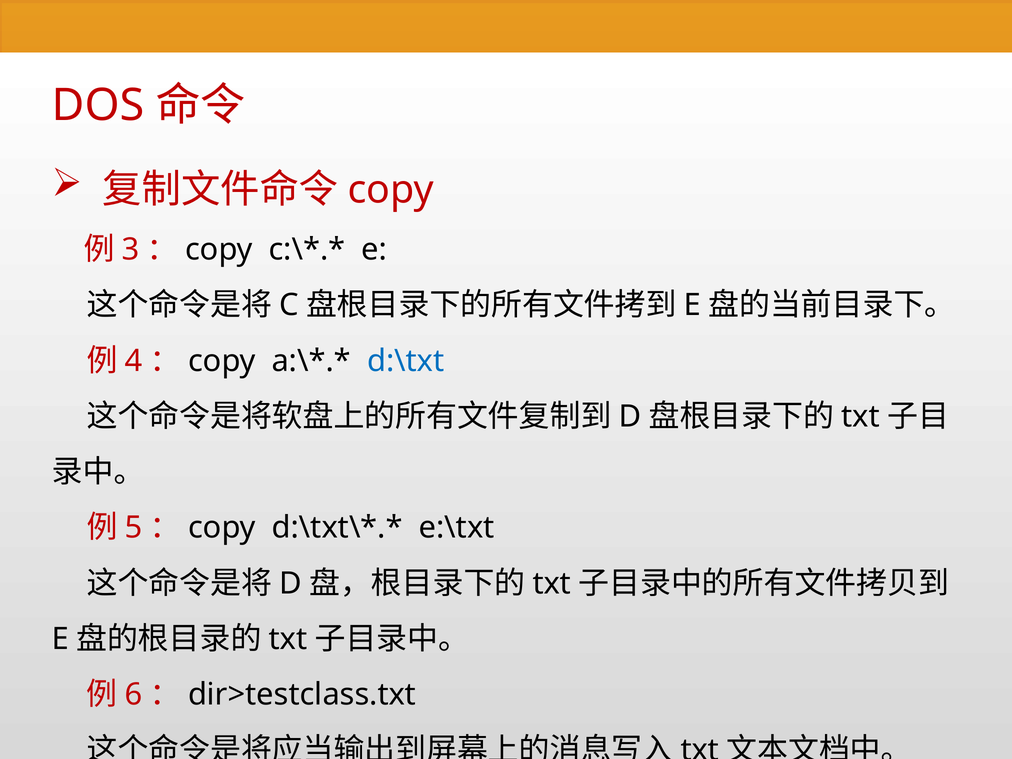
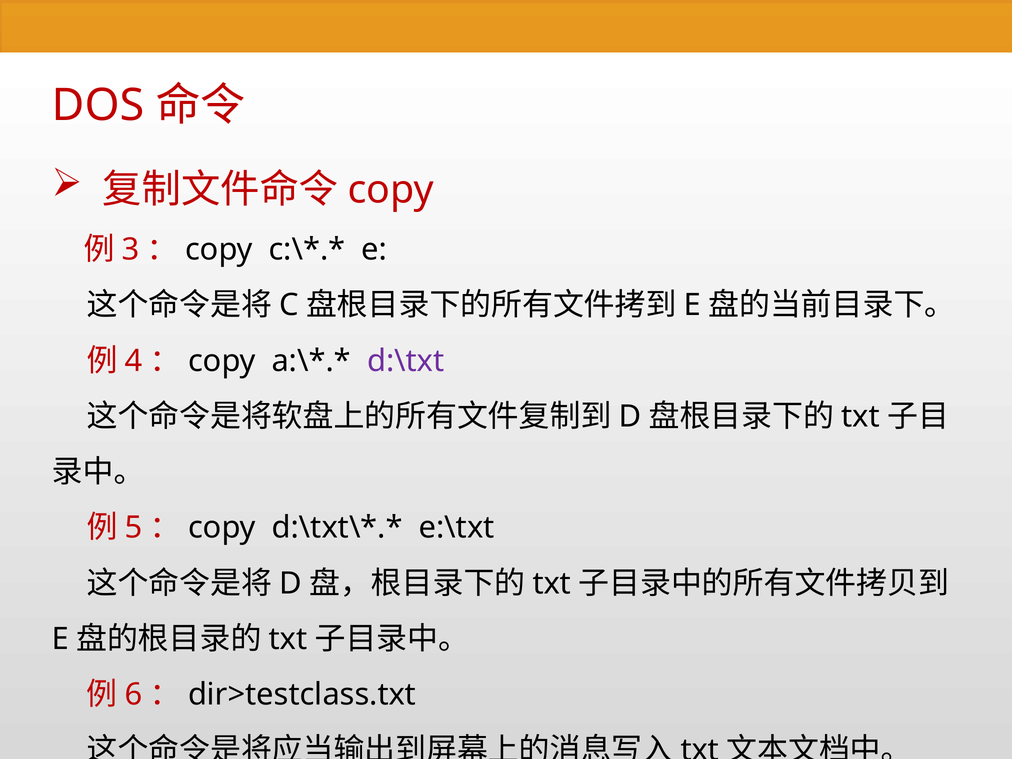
d:\txt colour: blue -> purple
